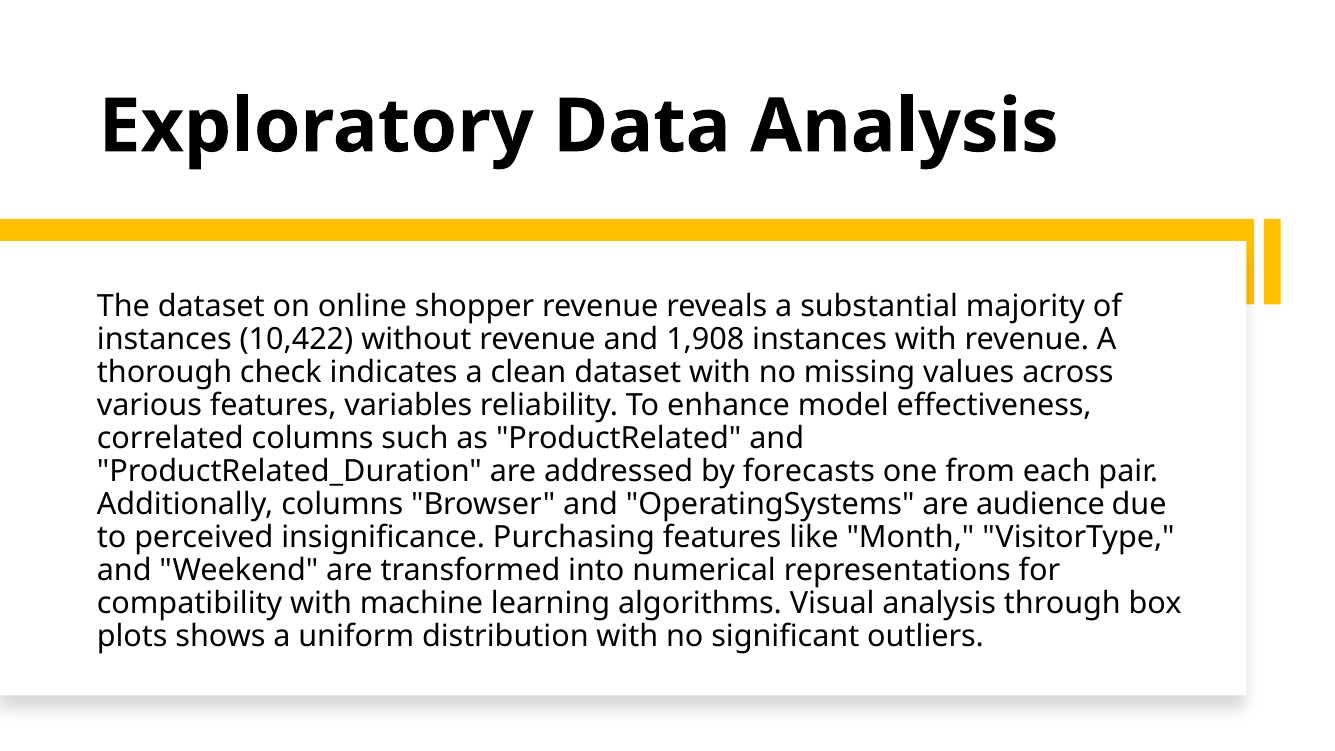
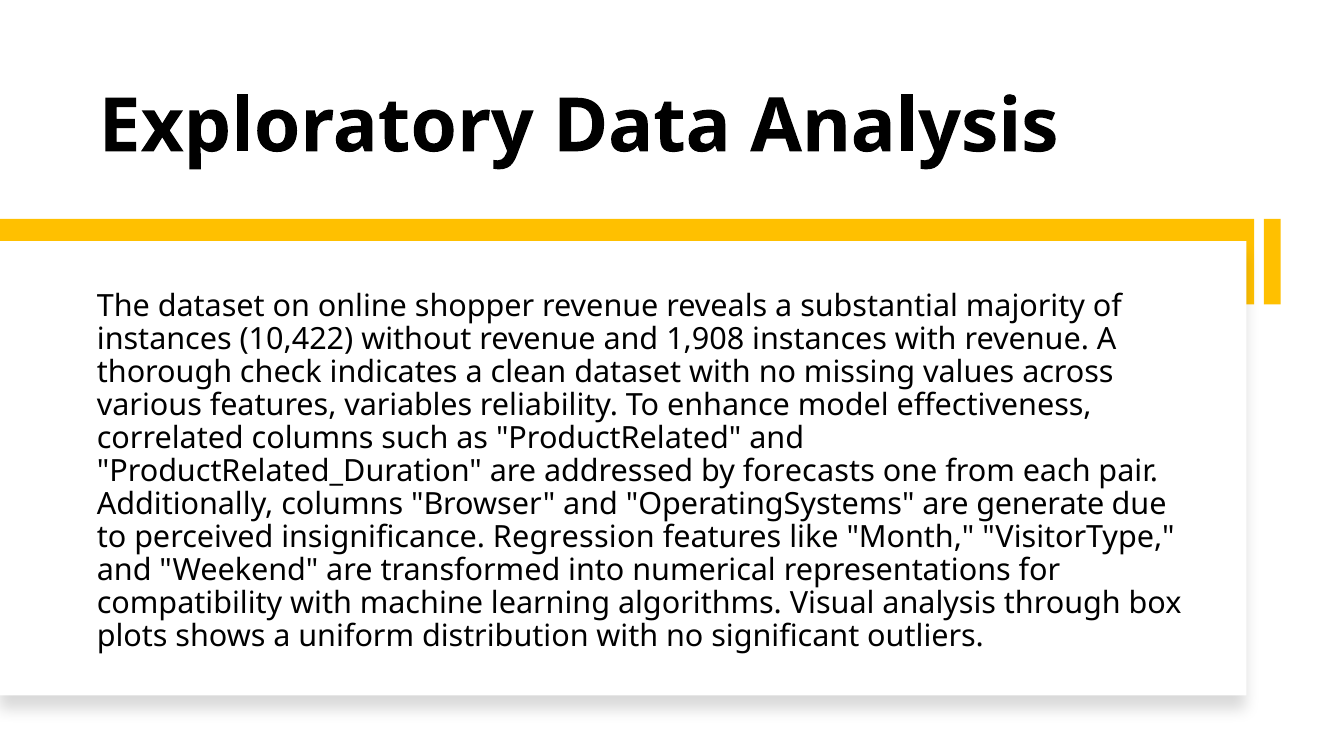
audience: audience -> generate
Purchasing: Purchasing -> Regression
